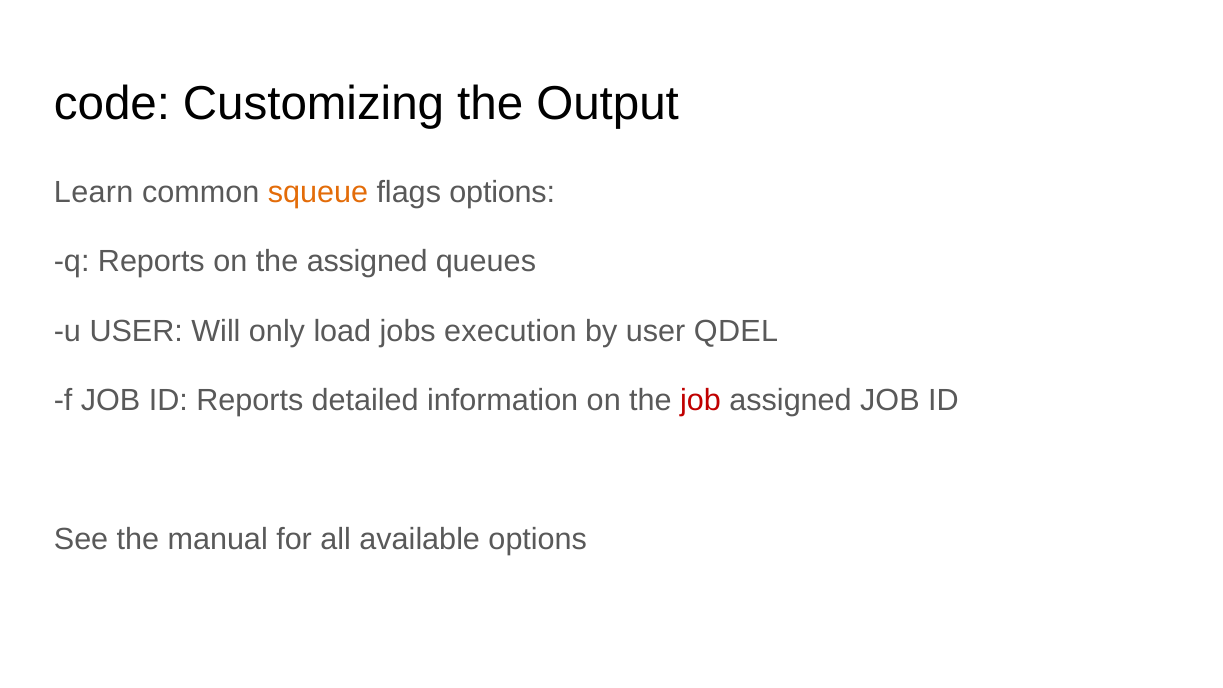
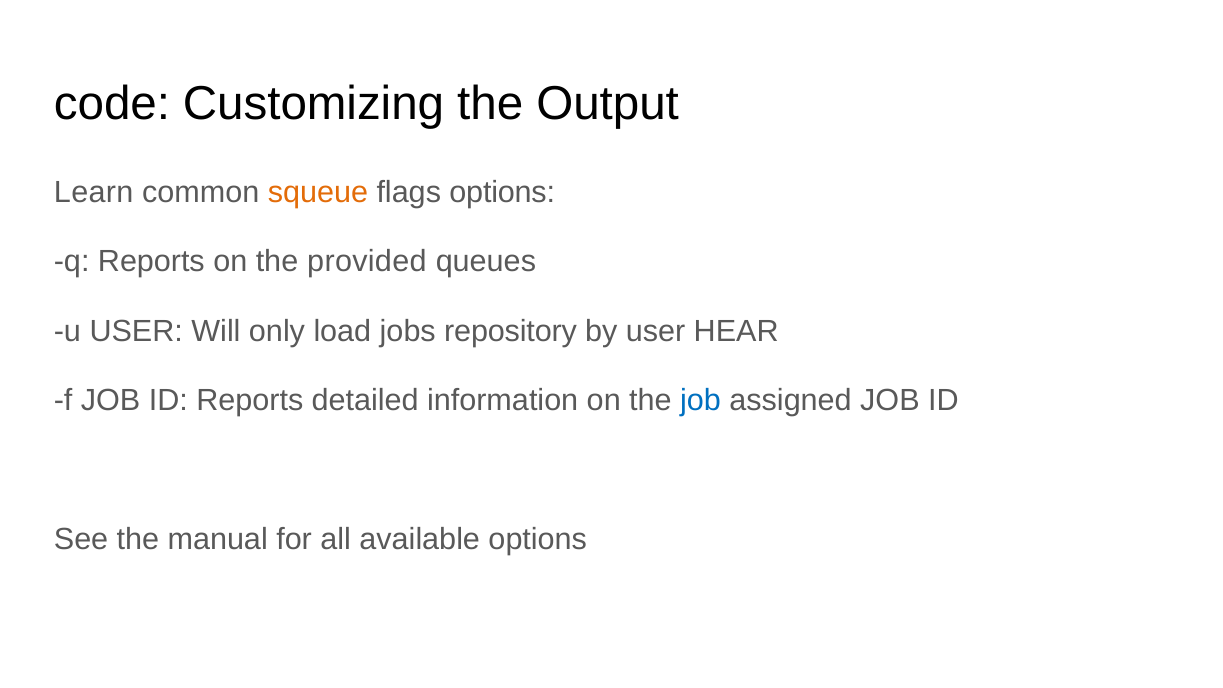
the assigned: assigned -> provided
execution: execution -> repository
QDEL: QDEL -> HEAR
job at (701, 400) colour: red -> blue
